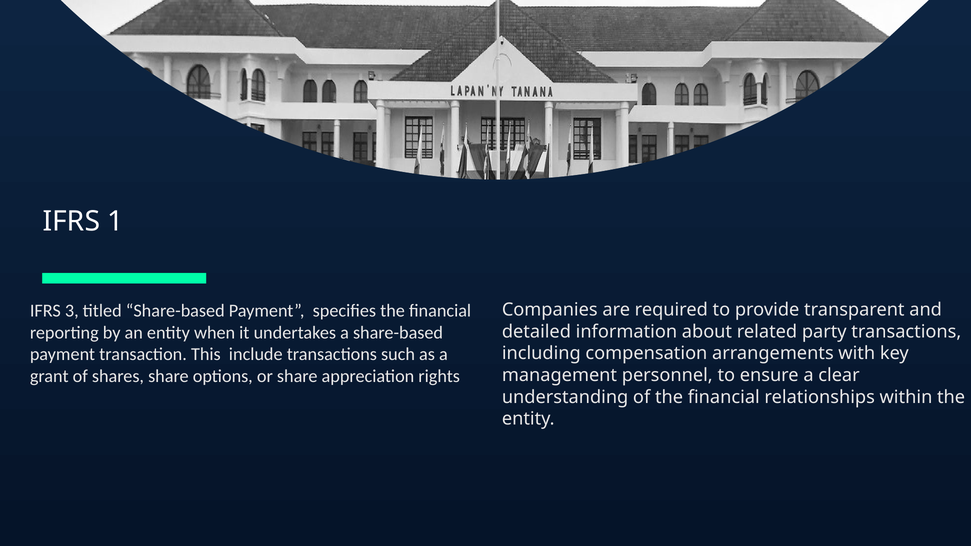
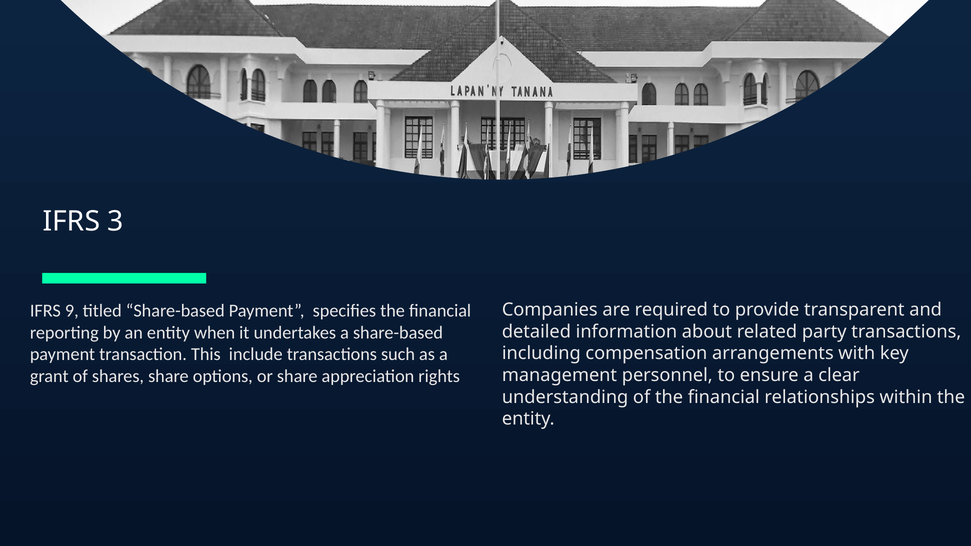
1: 1 -> 3
3: 3 -> 9
